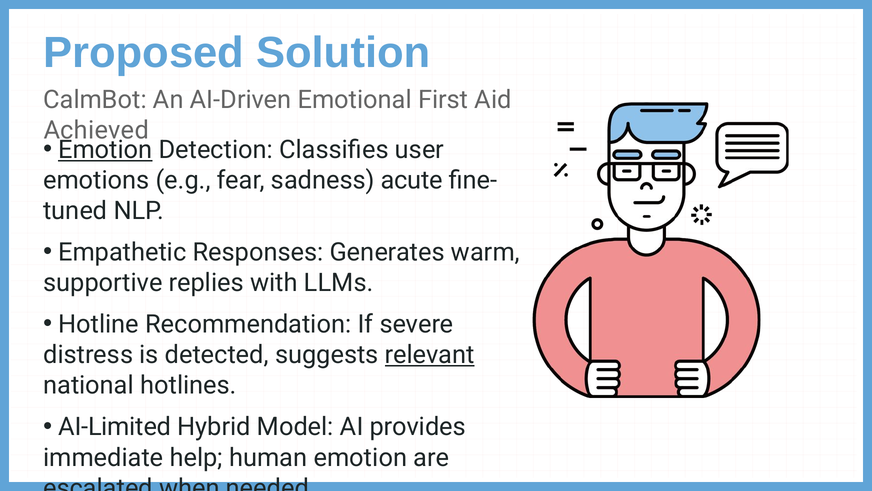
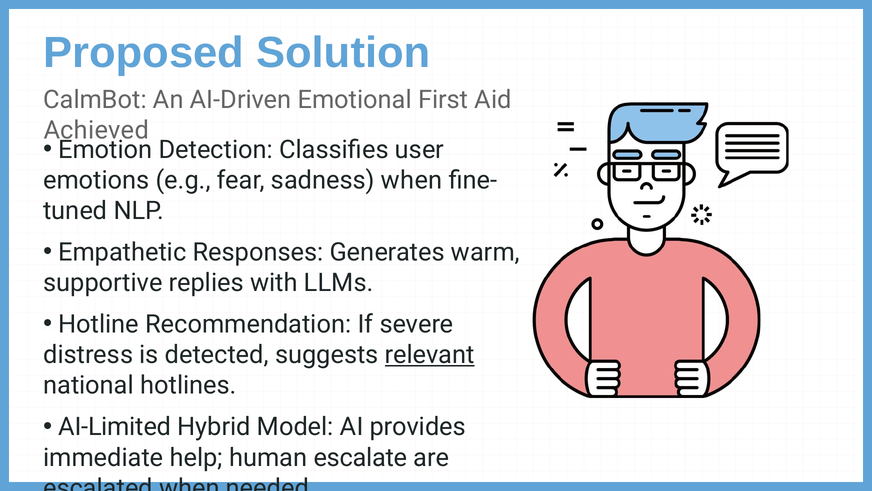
Emotion at (105, 150) underline: present -> none
sadness acute: acute -> when
human emotion: emotion -> escalate
